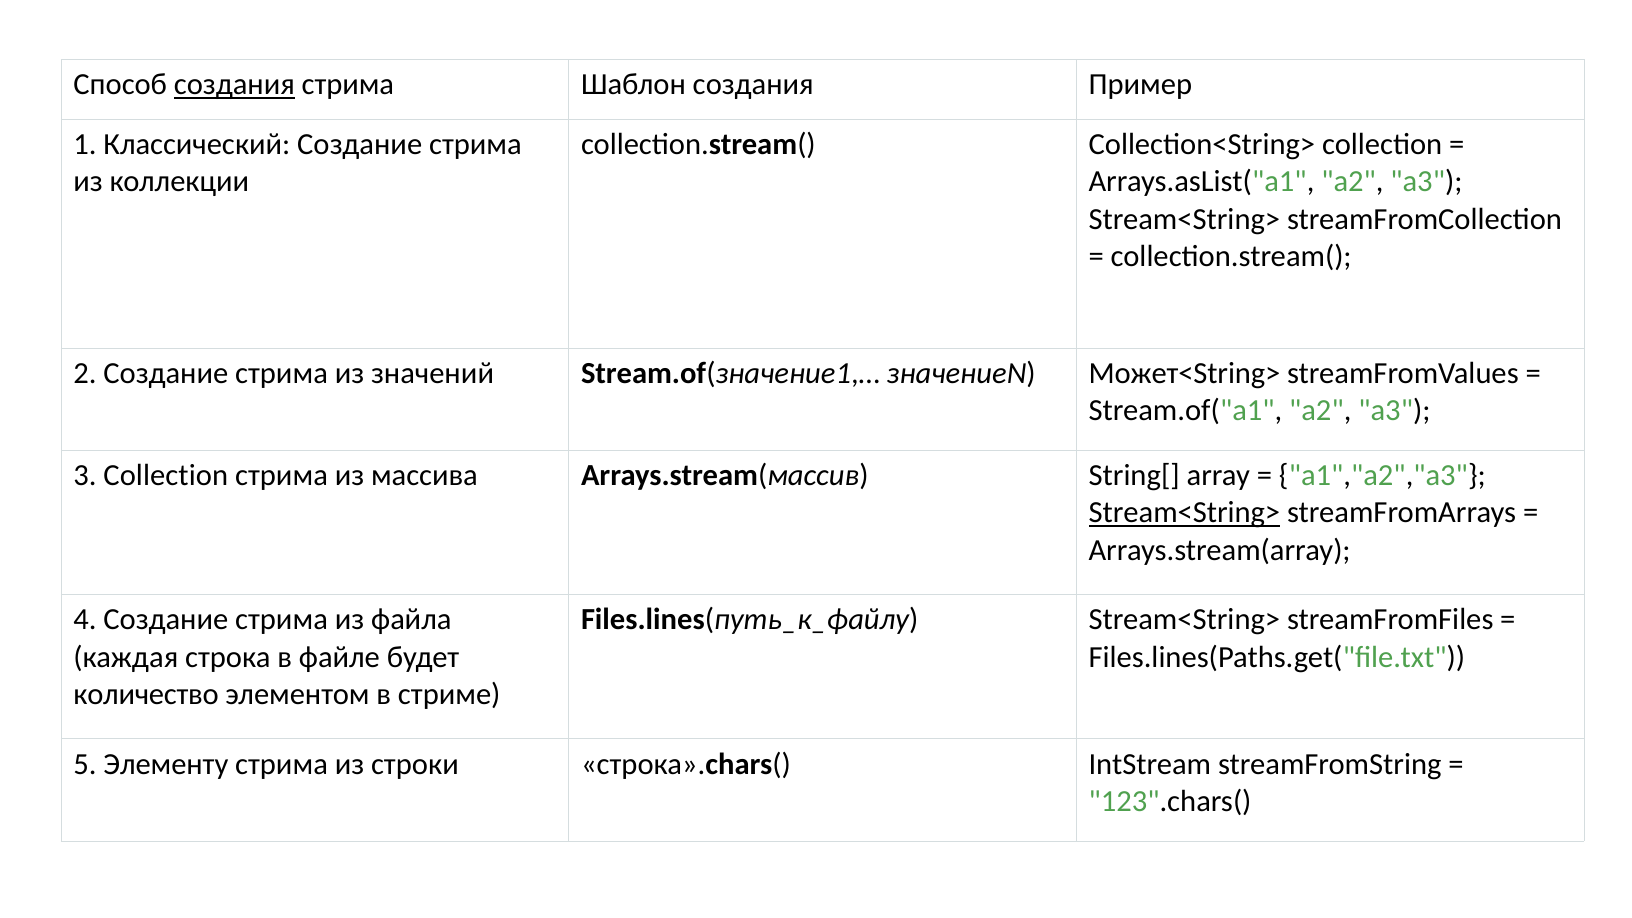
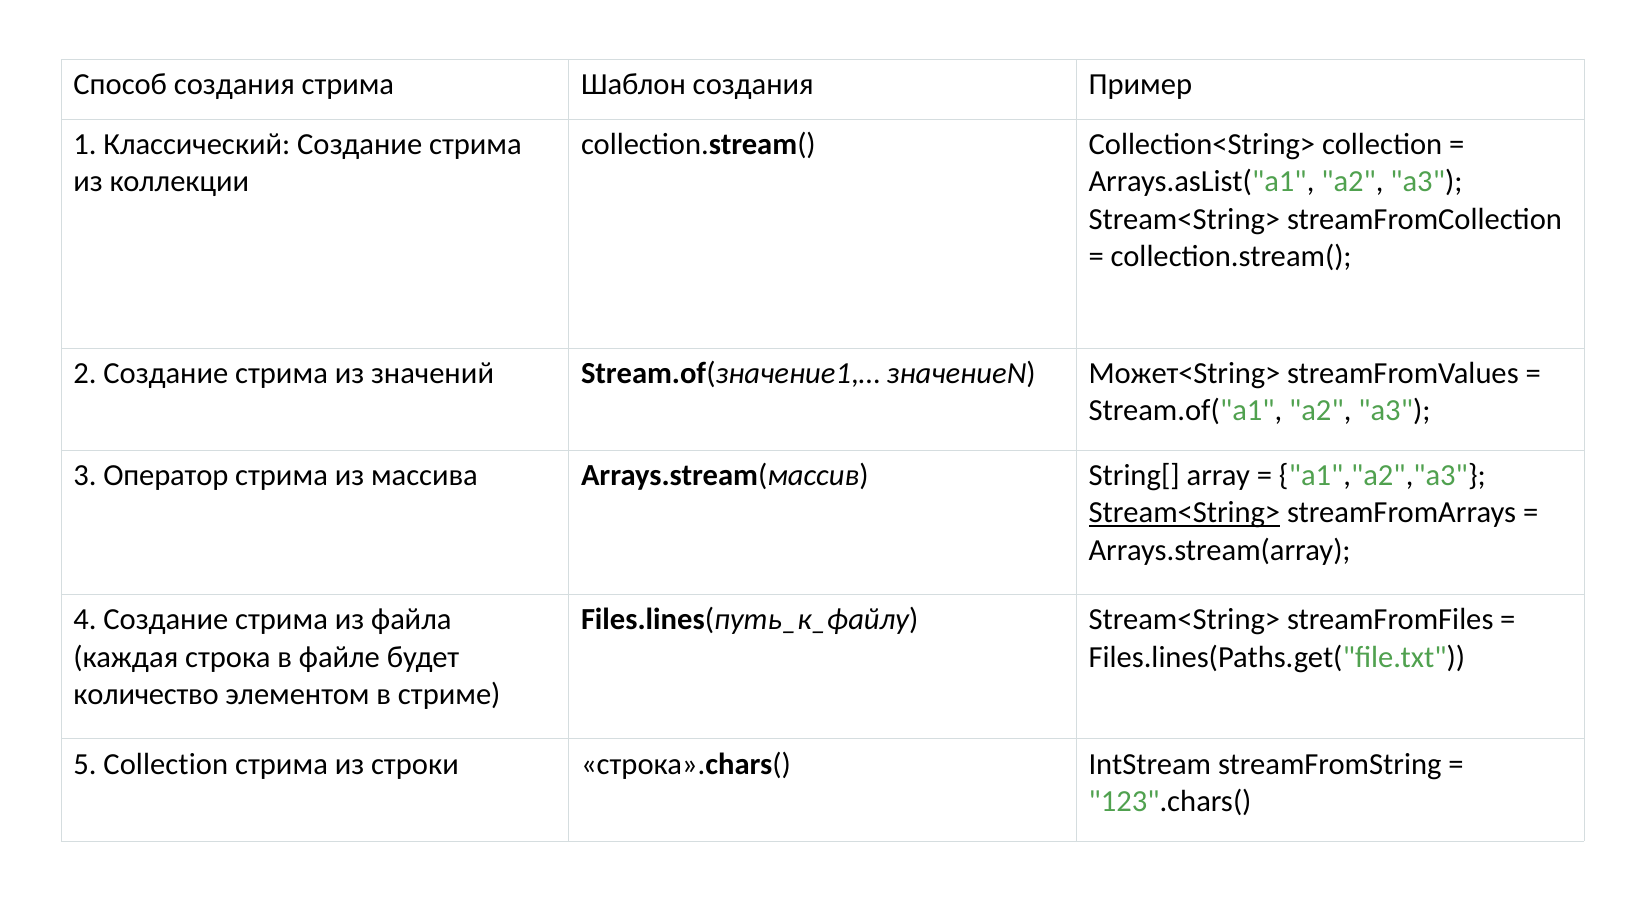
создания at (234, 85) underline: present -> none
3 Collection: Collection -> Оператор
5 Элементу: Элементу -> Collection
